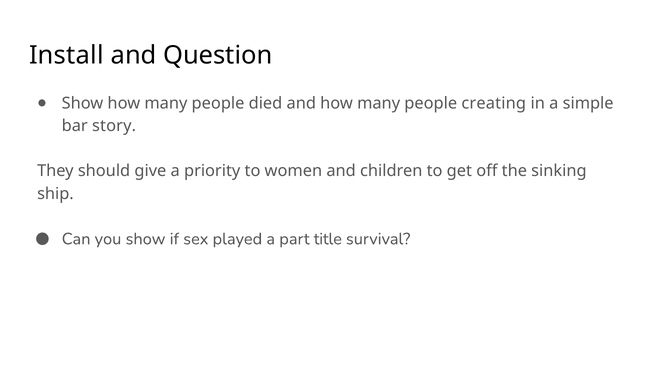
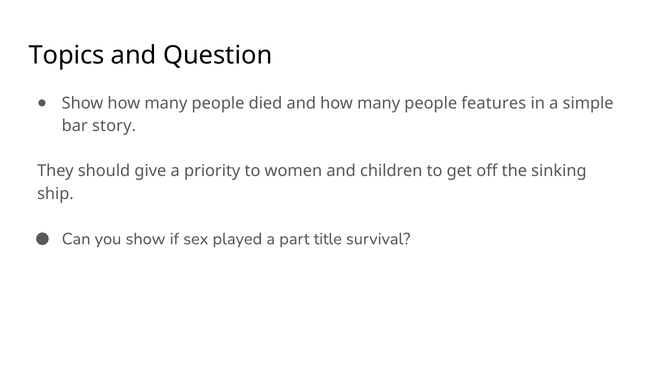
Install: Install -> Topics
creating: creating -> features
